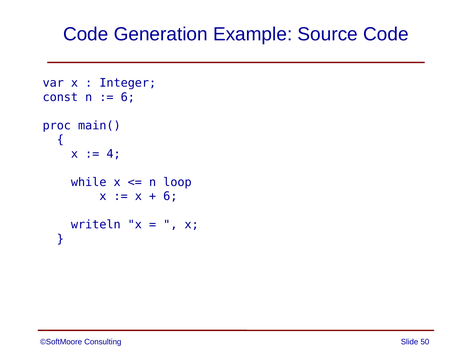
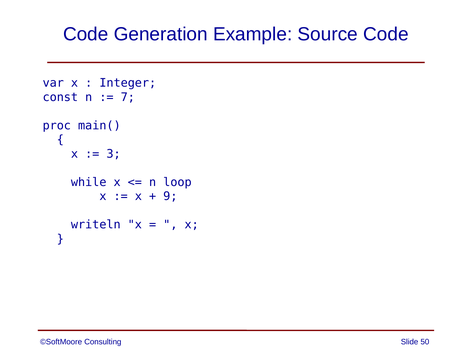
6 at (128, 97): 6 -> 7
4: 4 -> 3
6 at (170, 196): 6 -> 9
